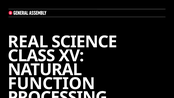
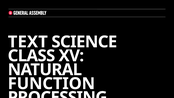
REAL: REAL -> TEXT
